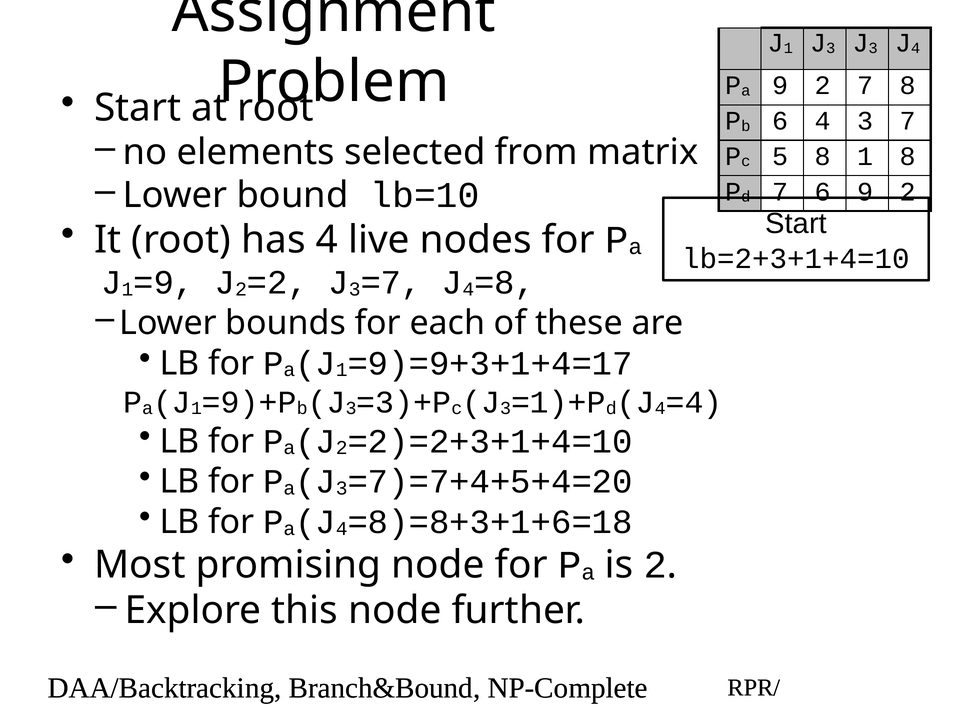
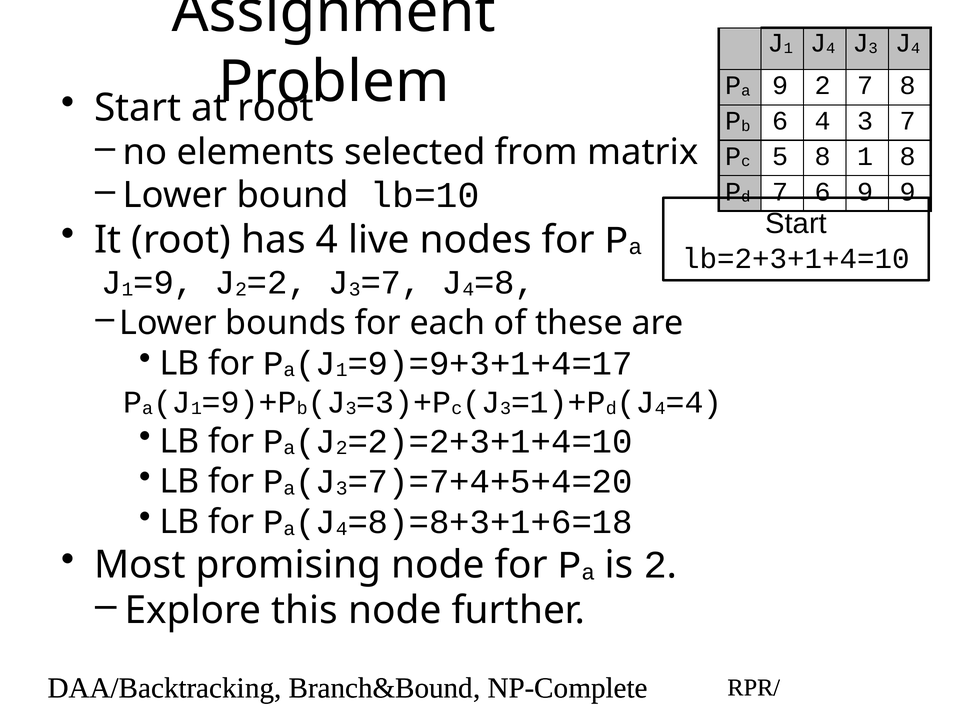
3 at (831, 48): 3 -> 4
6 9 2: 2 -> 9
